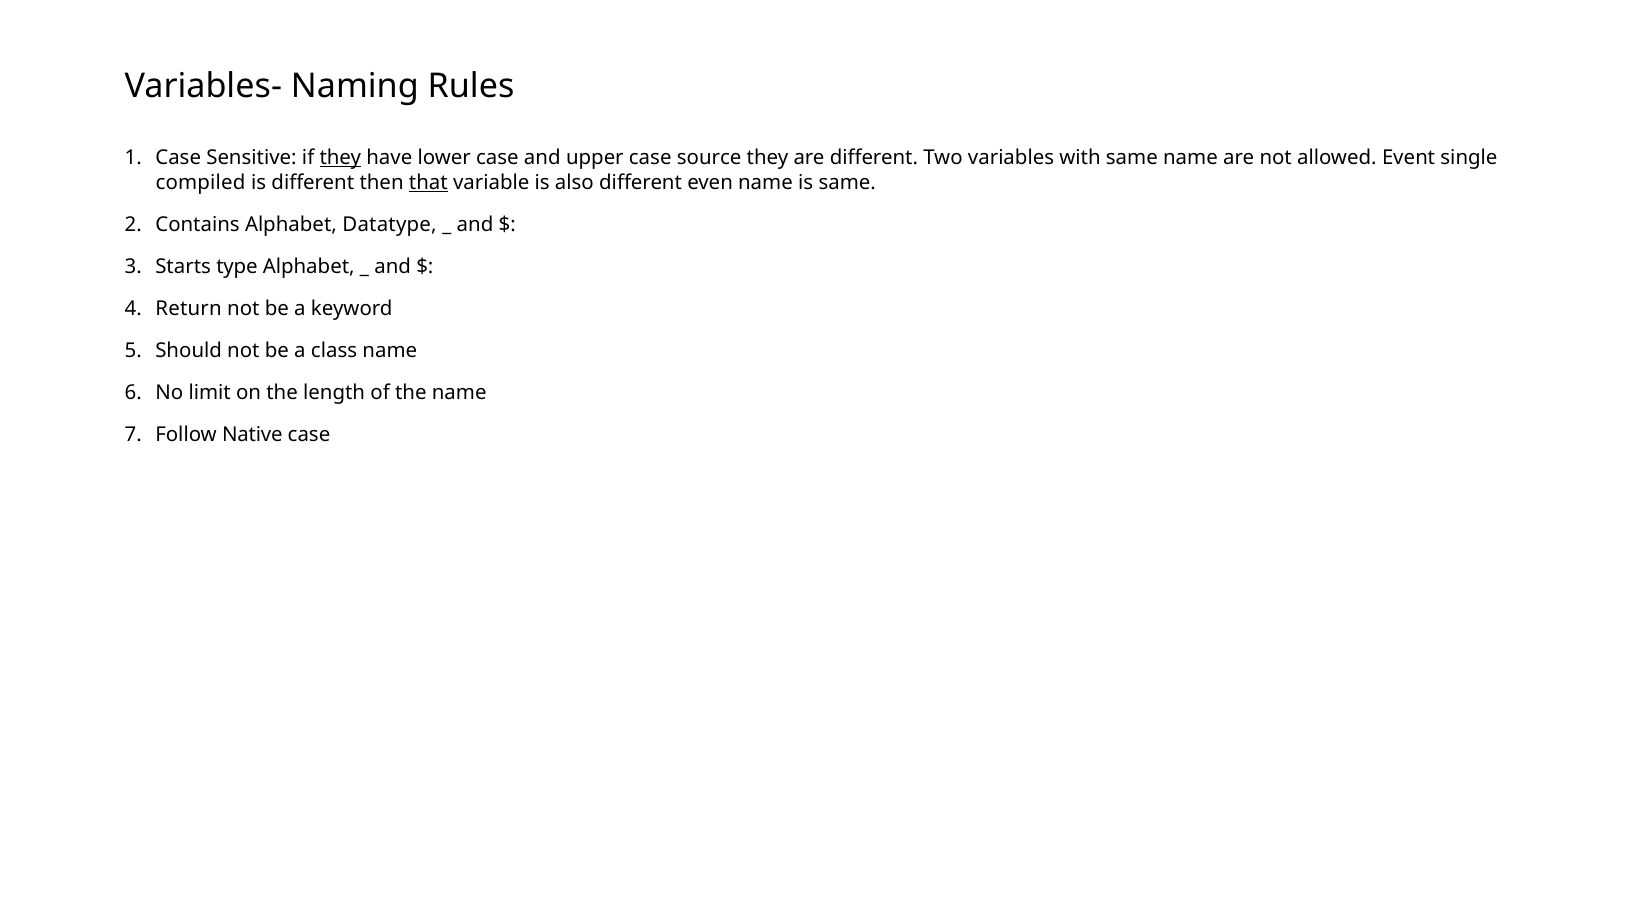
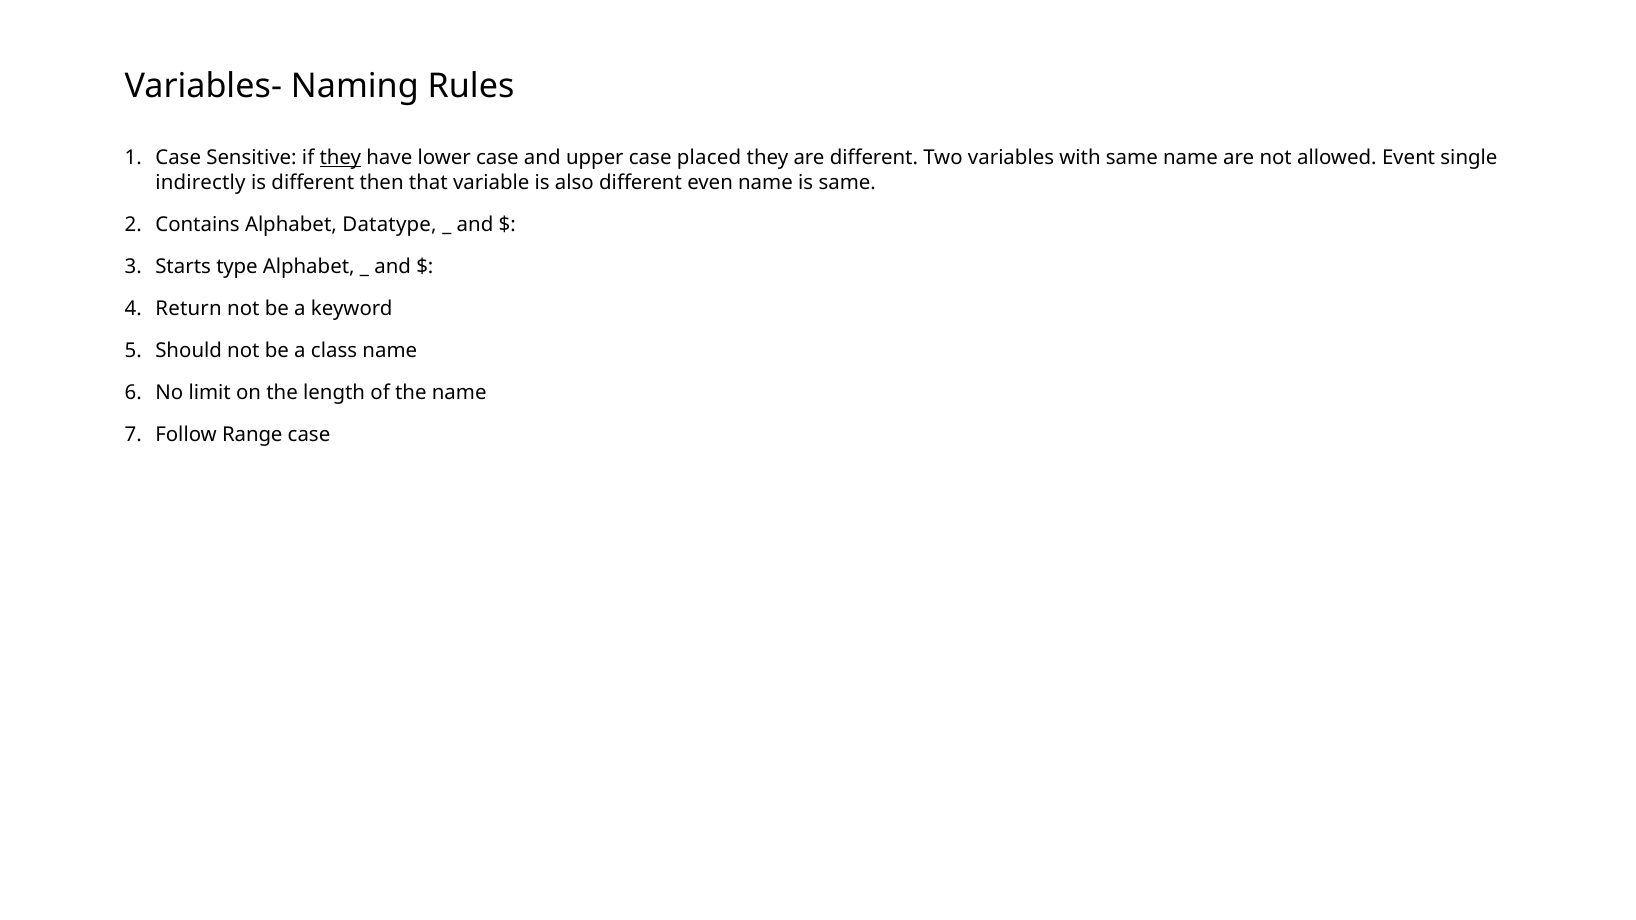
source: source -> placed
compiled: compiled -> indirectly
that underline: present -> none
Native: Native -> Range
